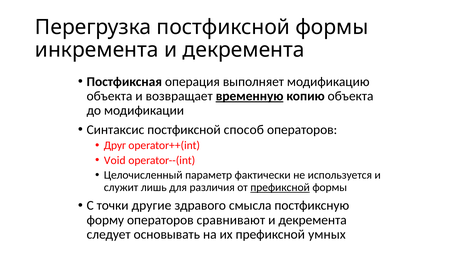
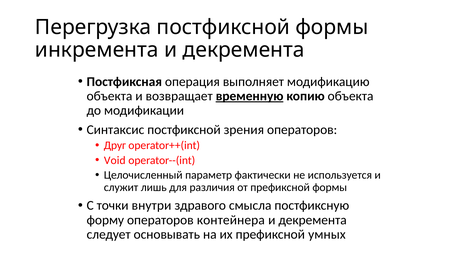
способ: способ -> зрения
префиксной at (280, 188) underline: present -> none
другие: другие -> внутри
сравнивают: сравнивают -> контейнера
